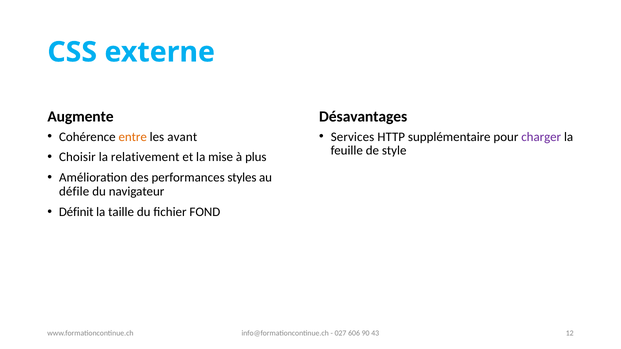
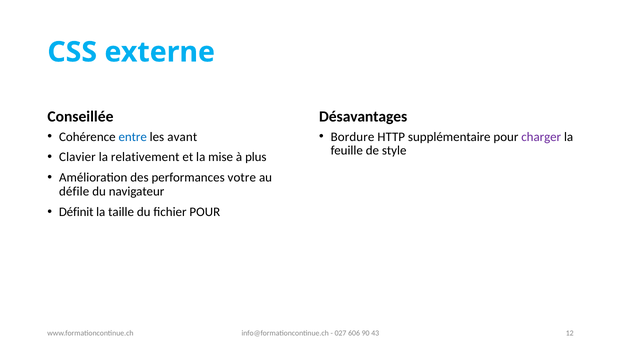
Augmente: Augmente -> Conseillée
entre colour: orange -> blue
Services: Services -> Bordure
Choisir: Choisir -> Clavier
styles: styles -> votre
fichier FOND: FOND -> POUR
